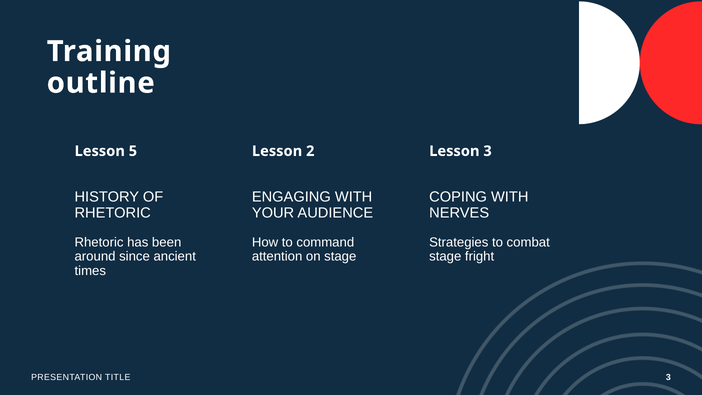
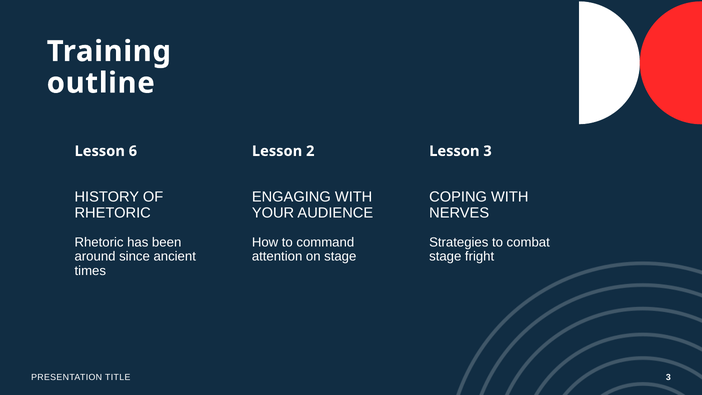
5: 5 -> 6
